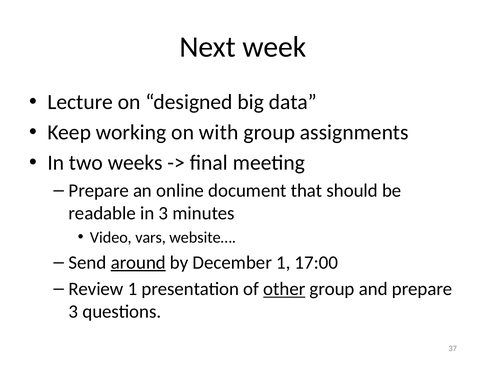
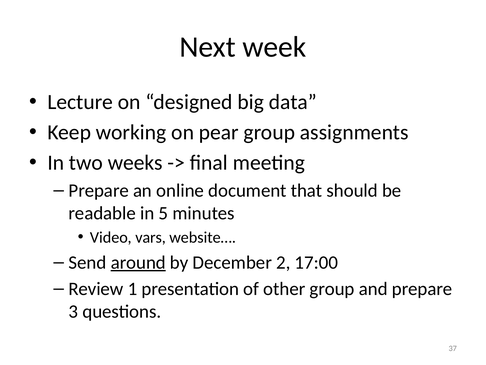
with: with -> pear
in 3: 3 -> 5
December 1: 1 -> 2
other underline: present -> none
